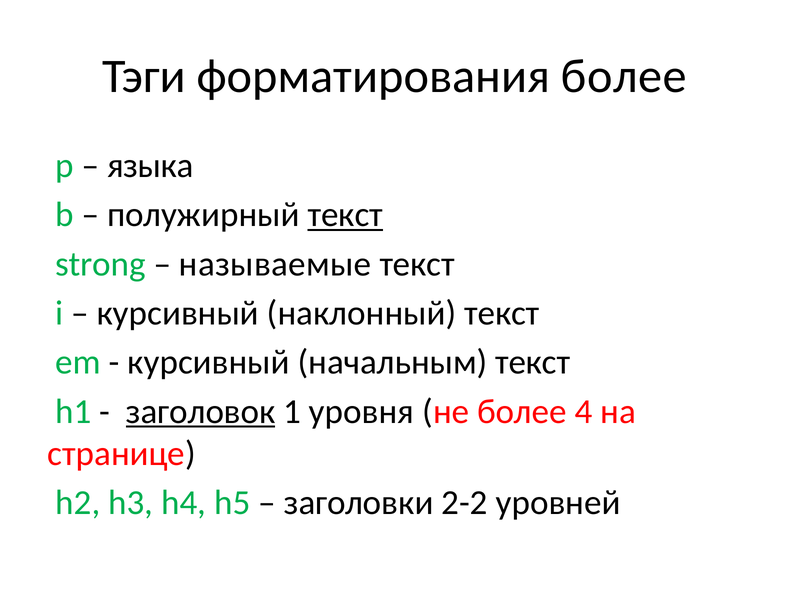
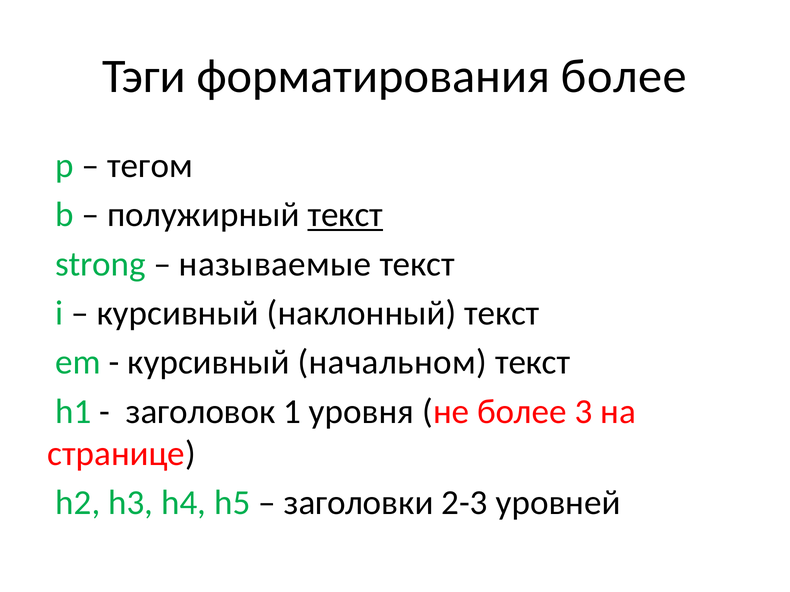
языка: языка -> тегом
начальным: начальным -> начальном
заголовок underline: present -> none
4: 4 -> 3
2-2: 2-2 -> 2-3
